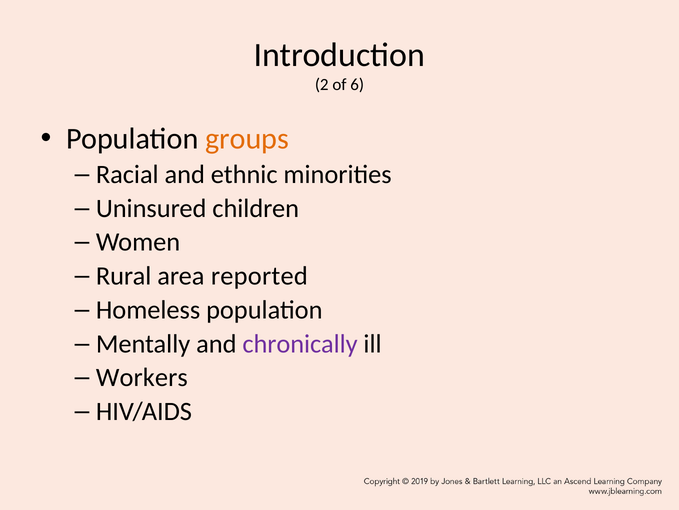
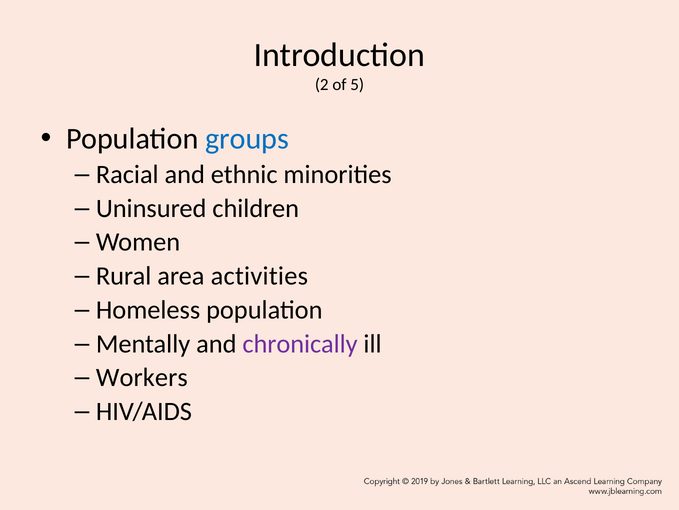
6: 6 -> 5
groups colour: orange -> blue
reported: reported -> activities
